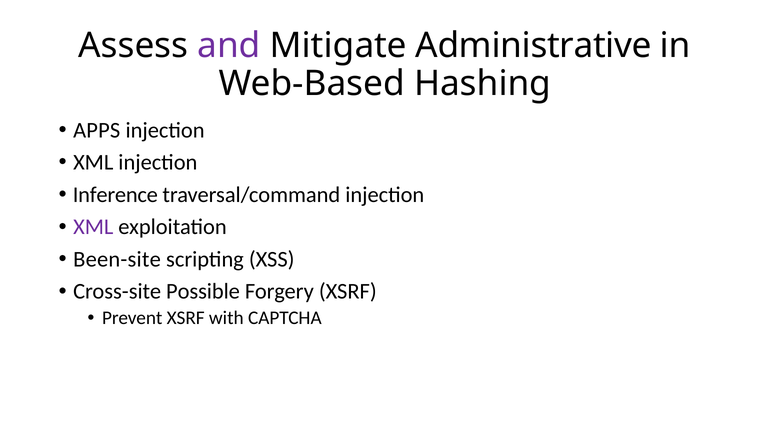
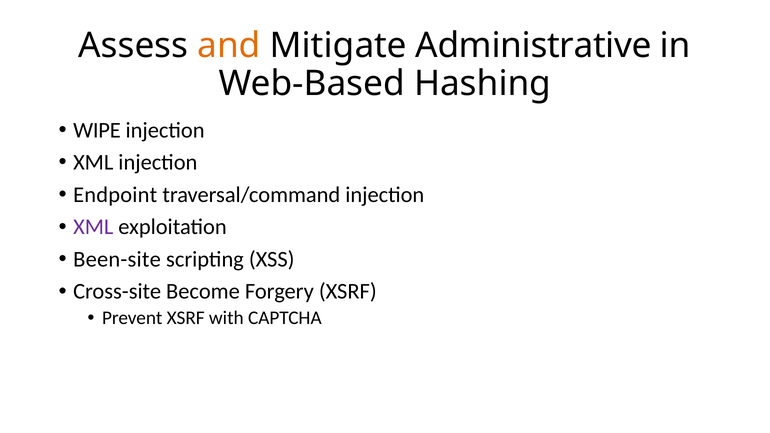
and colour: purple -> orange
APPS: APPS -> WIPE
Inference: Inference -> Endpoint
Possible: Possible -> Become
